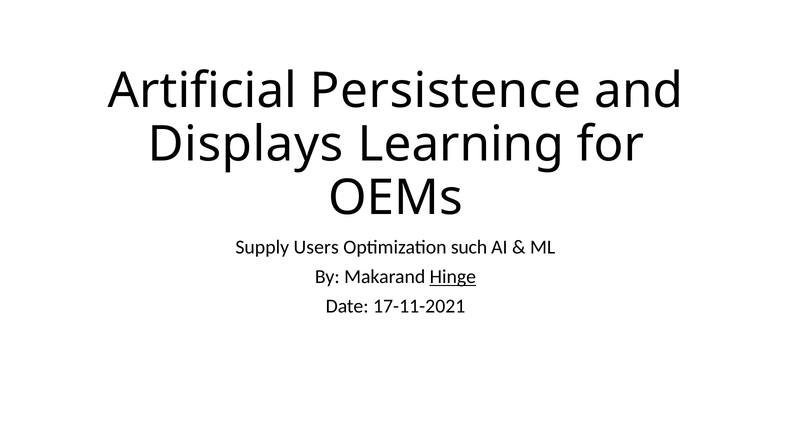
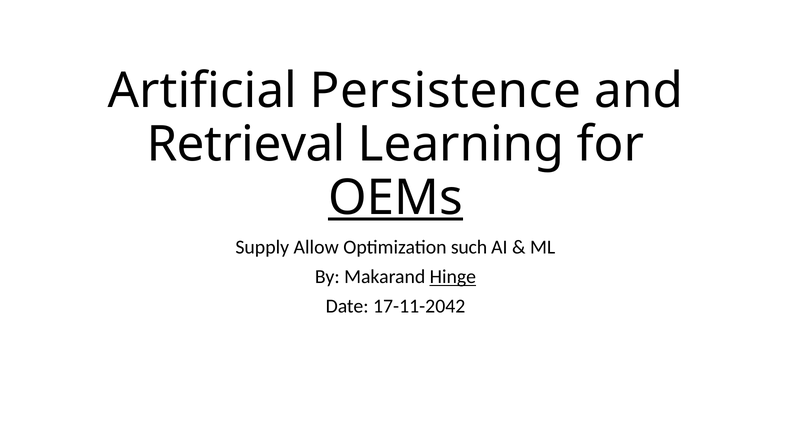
Displays: Displays -> Retrieval
OEMs underline: none -> present
Users: Users -> Allow
17-11-2021: 17-11-2021 -> 17-11-2042
